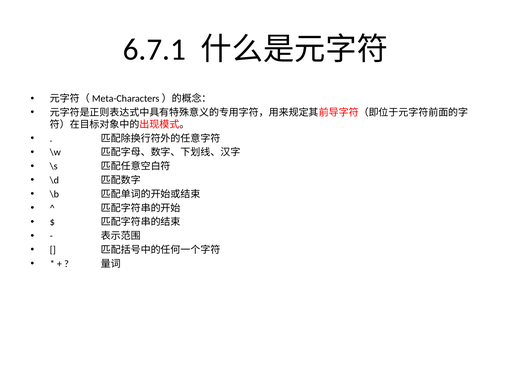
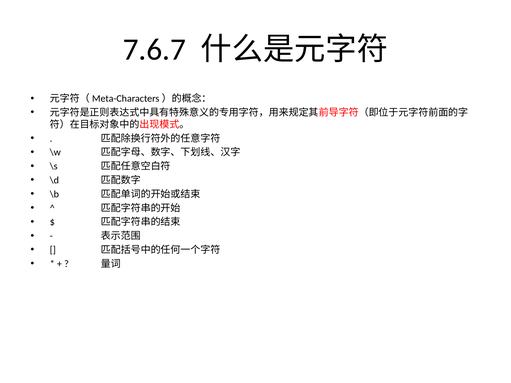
6.7.1: 6.7.1 -> 7.6.7
